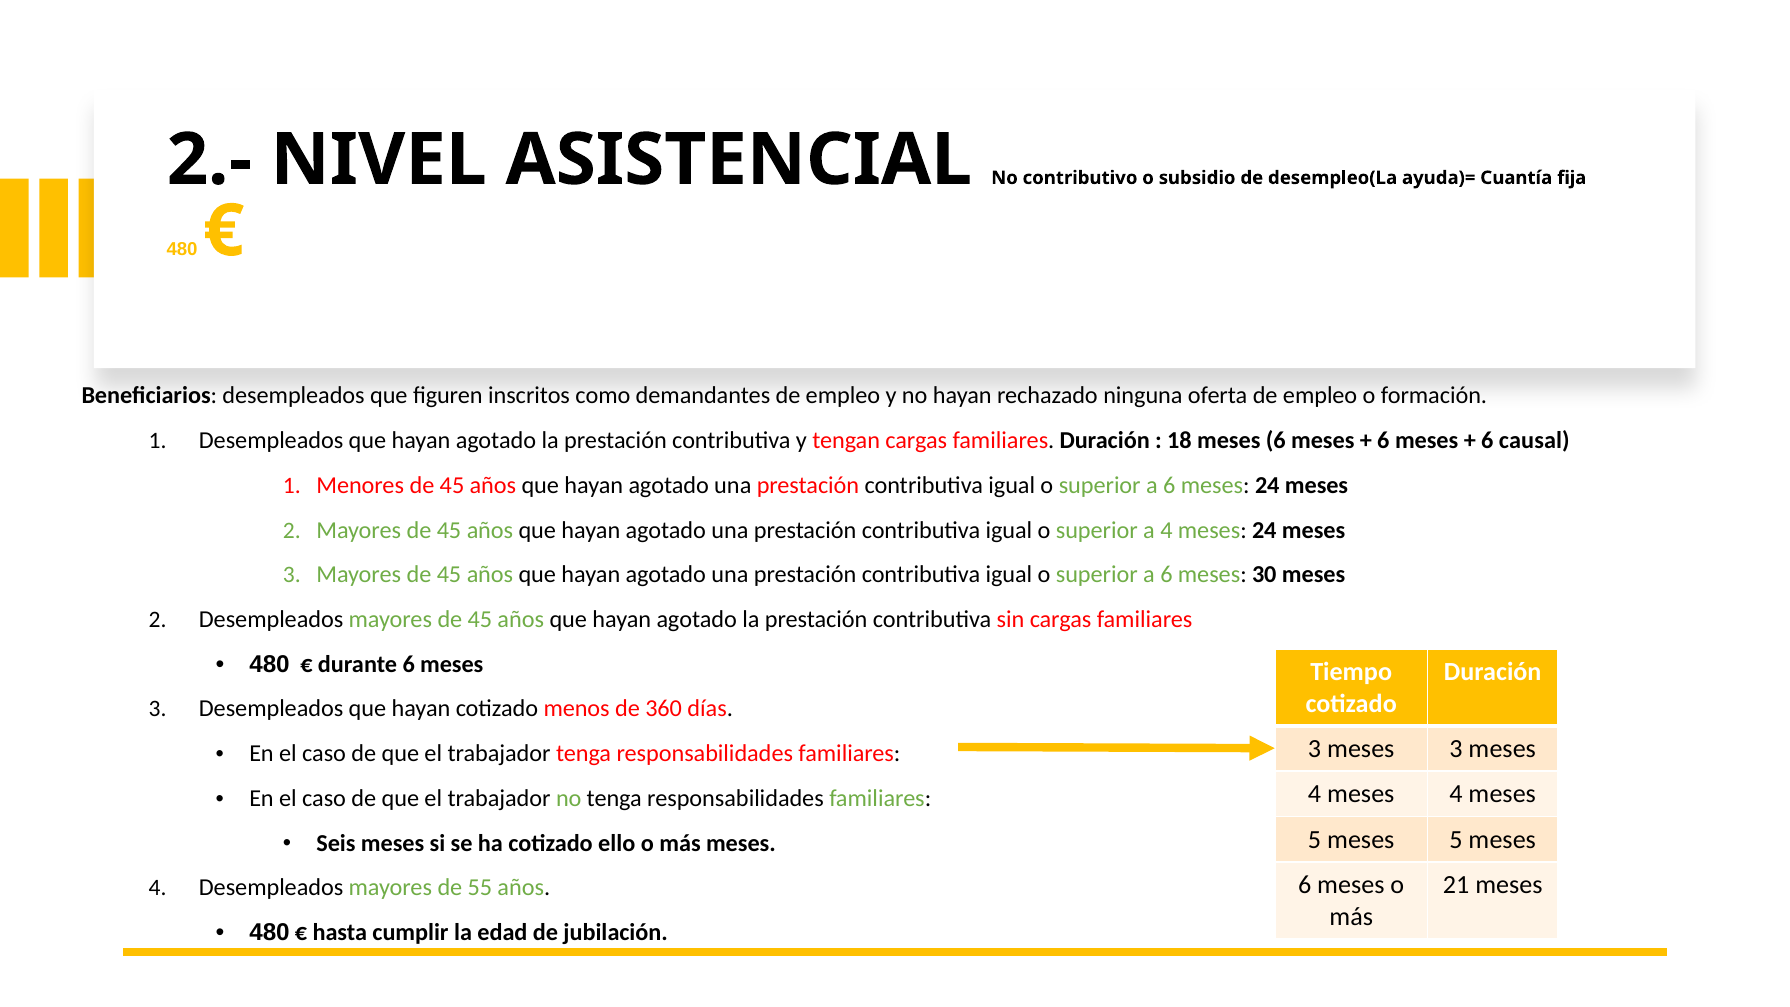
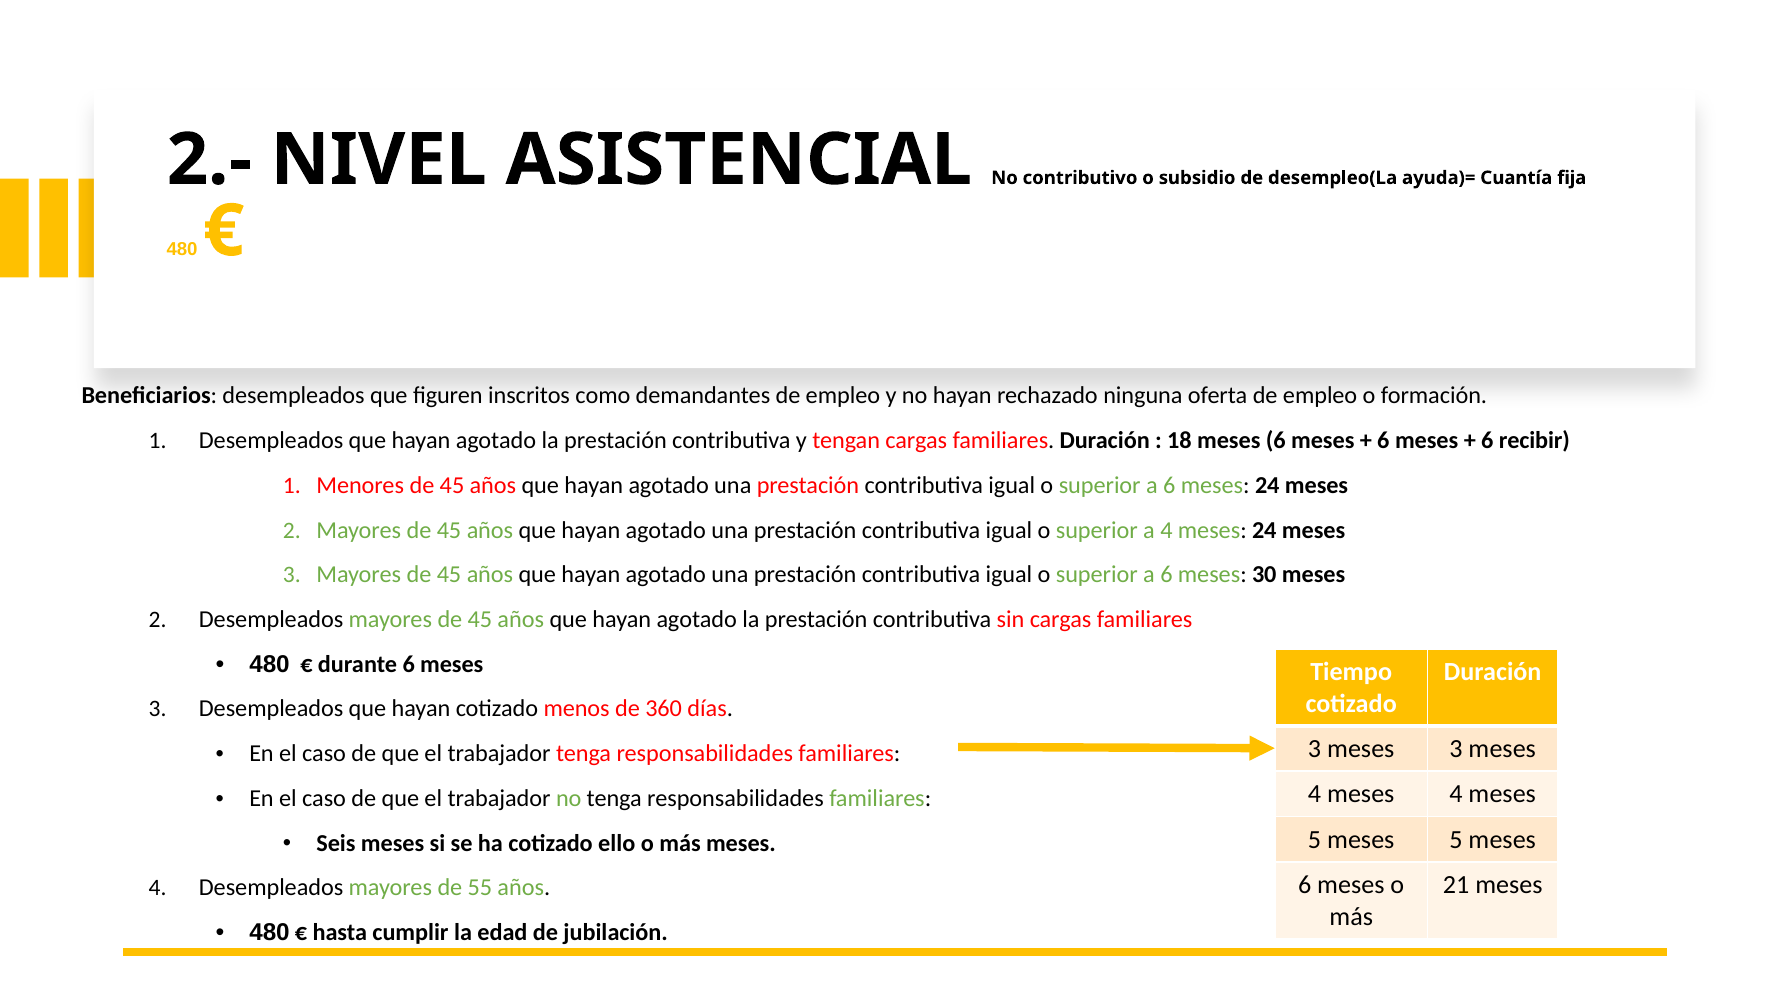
causal: causal -> recibir
